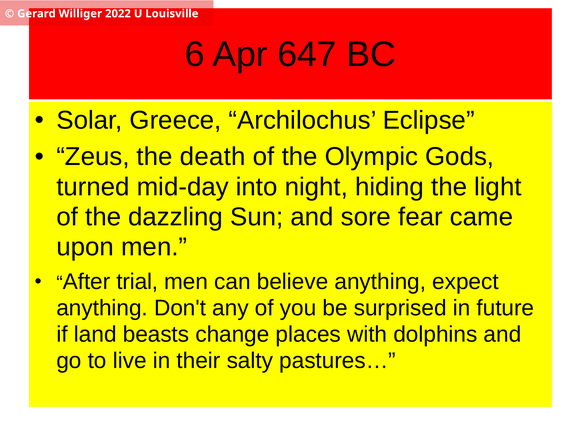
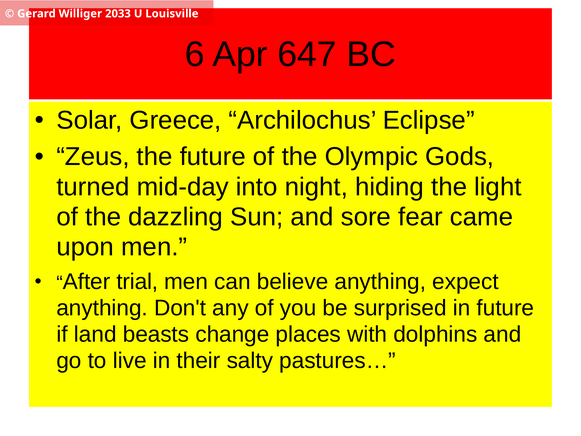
2022: 2022 -> 2033
the death: death -> future
